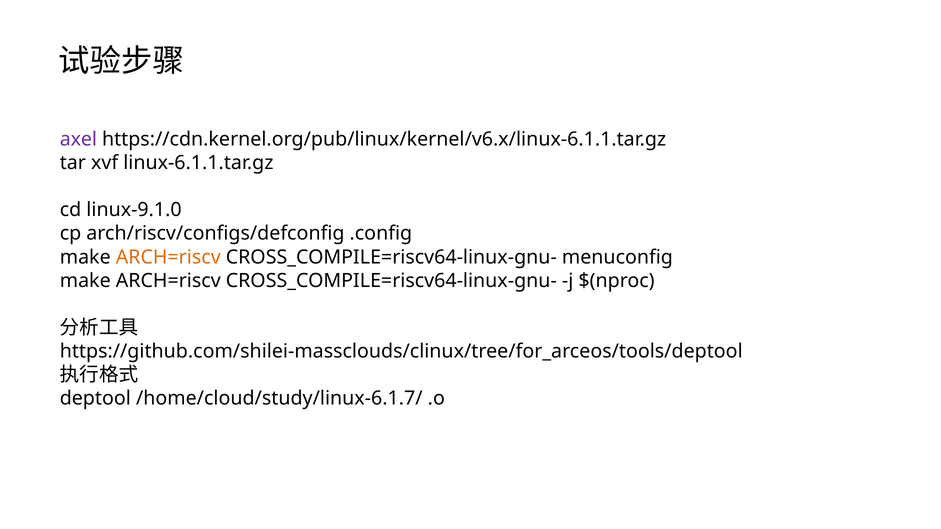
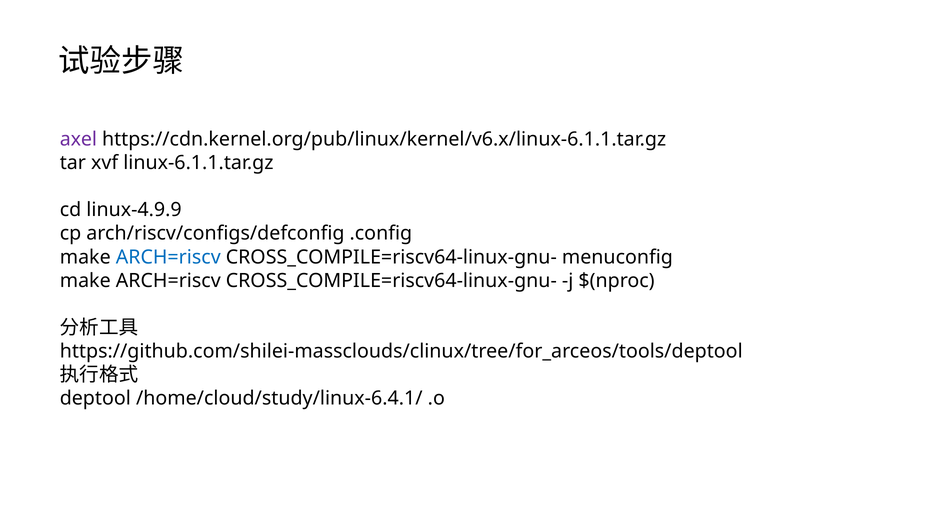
linux-9.1.0: linux-9.1.0 -> linux-4.9.9
ARCH=riscv at (168, 257) colour: orange -> blue
/home/cloud/study/linux-6.1.7/: /home/cloud/study/linux-6.1.7/ -> /home/cloud/study/linux-6.4.1/
